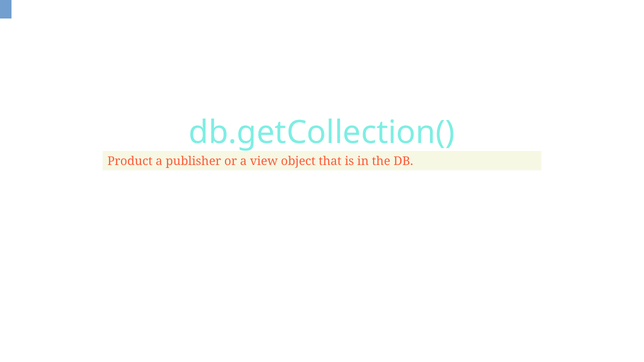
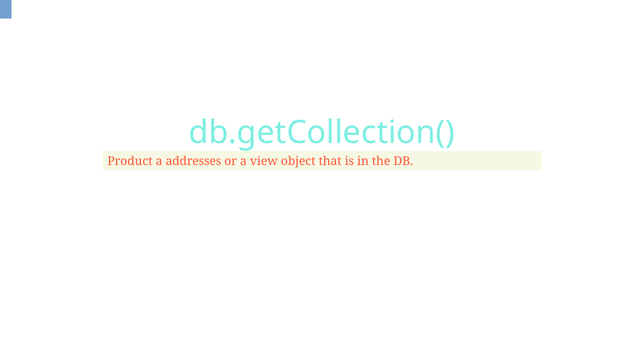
publisher: publisher -> addresses
